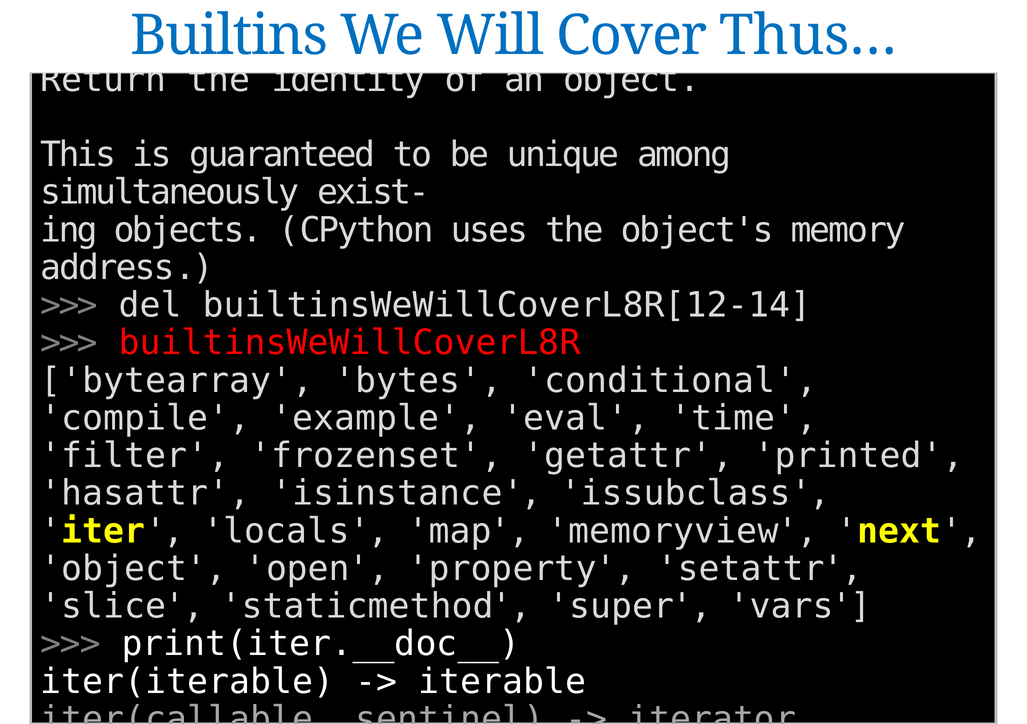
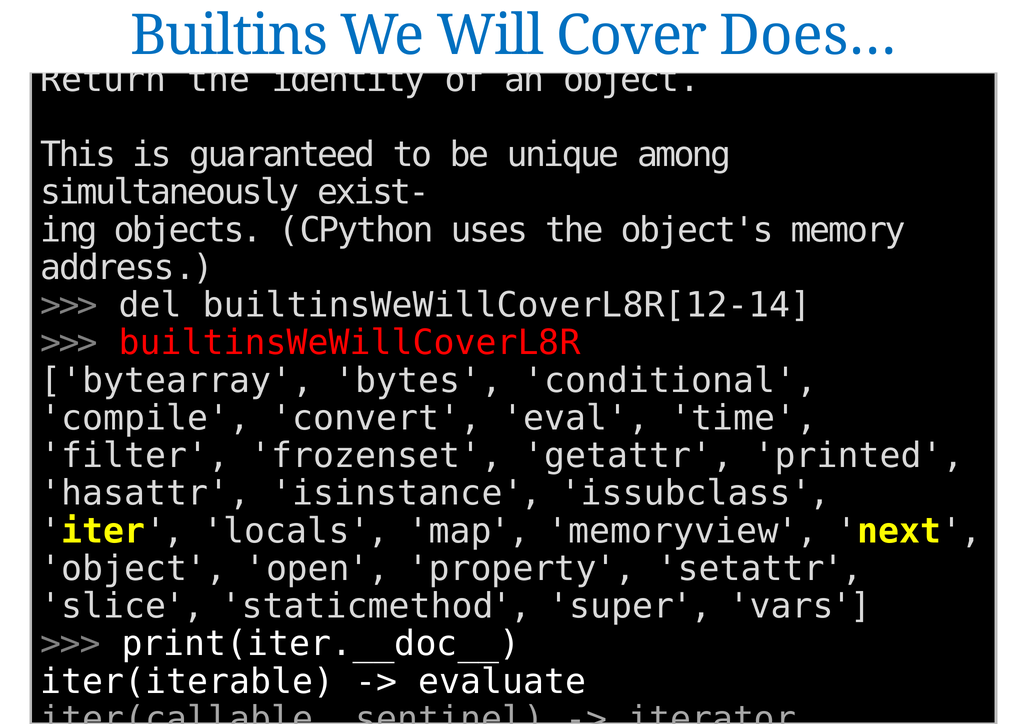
Thus…: Thus… -> Does…
example: example -> convert
iterable: iterable -> evaluate
